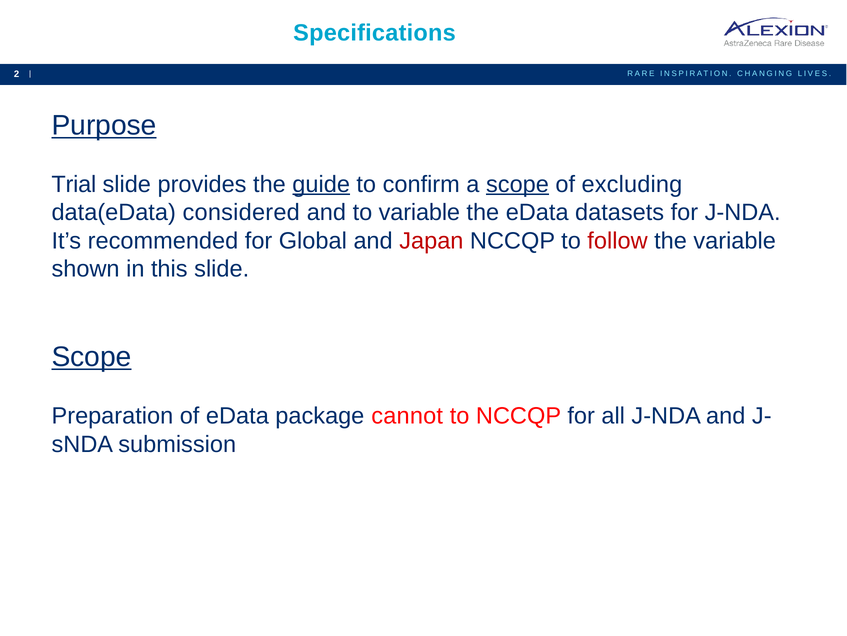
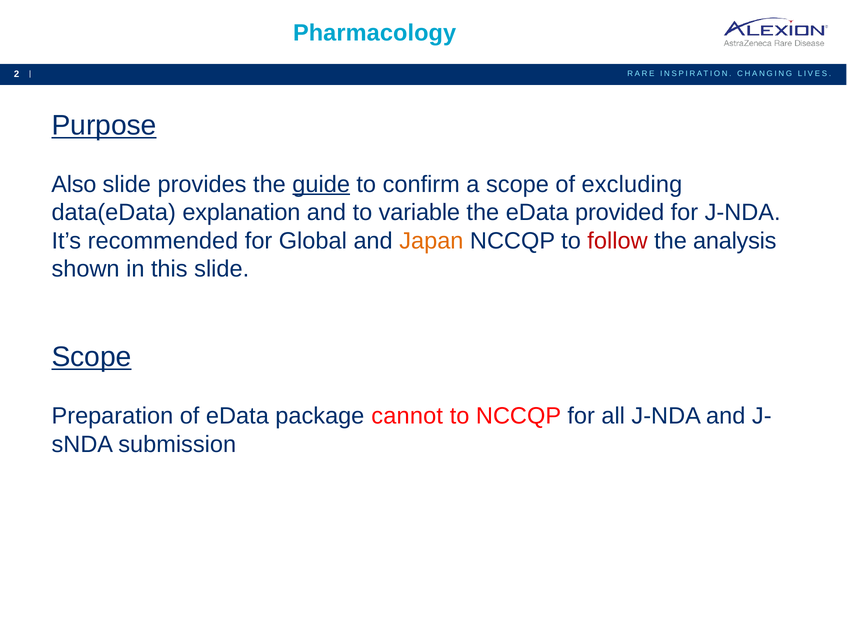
Specifications: Specifications -> Pharmacology
Trial: Trial -> Also
scope at (517, 184) underline: present -> none
considered: considered -> explanation
datasets: datasets -> provided
Japan colour: red -> orange
the variable: variable -> analysis
